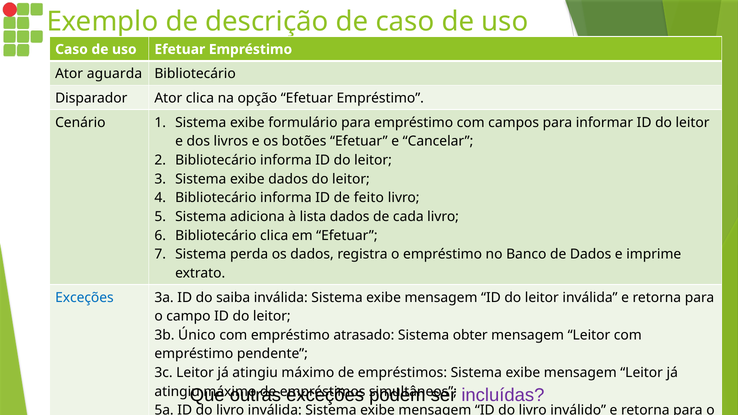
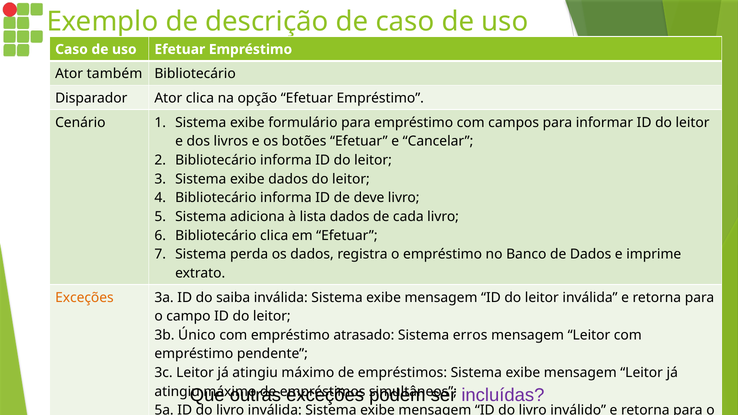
aguarda: aguarda -> também
feito: feito -> deve
Exceções at (84, 298) colour: blue -> orange
obter: obter -> erros
